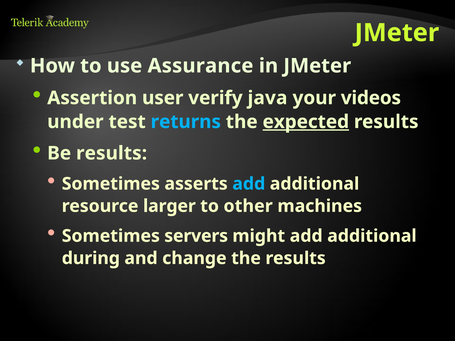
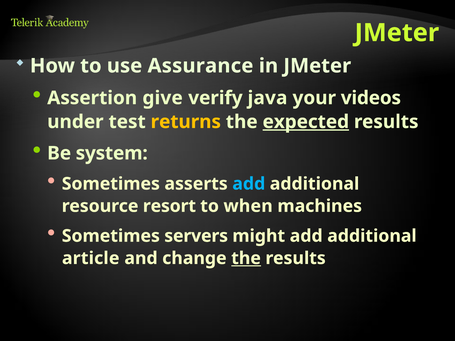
user: user -> give
returns colour: light blue -> yellow
Be results: results -> system
larger: larger -> resort
other: other -> when
during: during -> article
the at (246, 258) underline: none -> present
